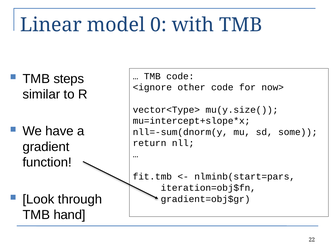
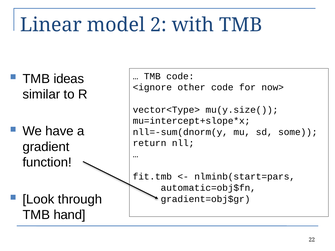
0: 0 -> 2
steps: steps -> ideas
iteration=obj$fn: iteration=obj$fn -> automatic=obj$fn
